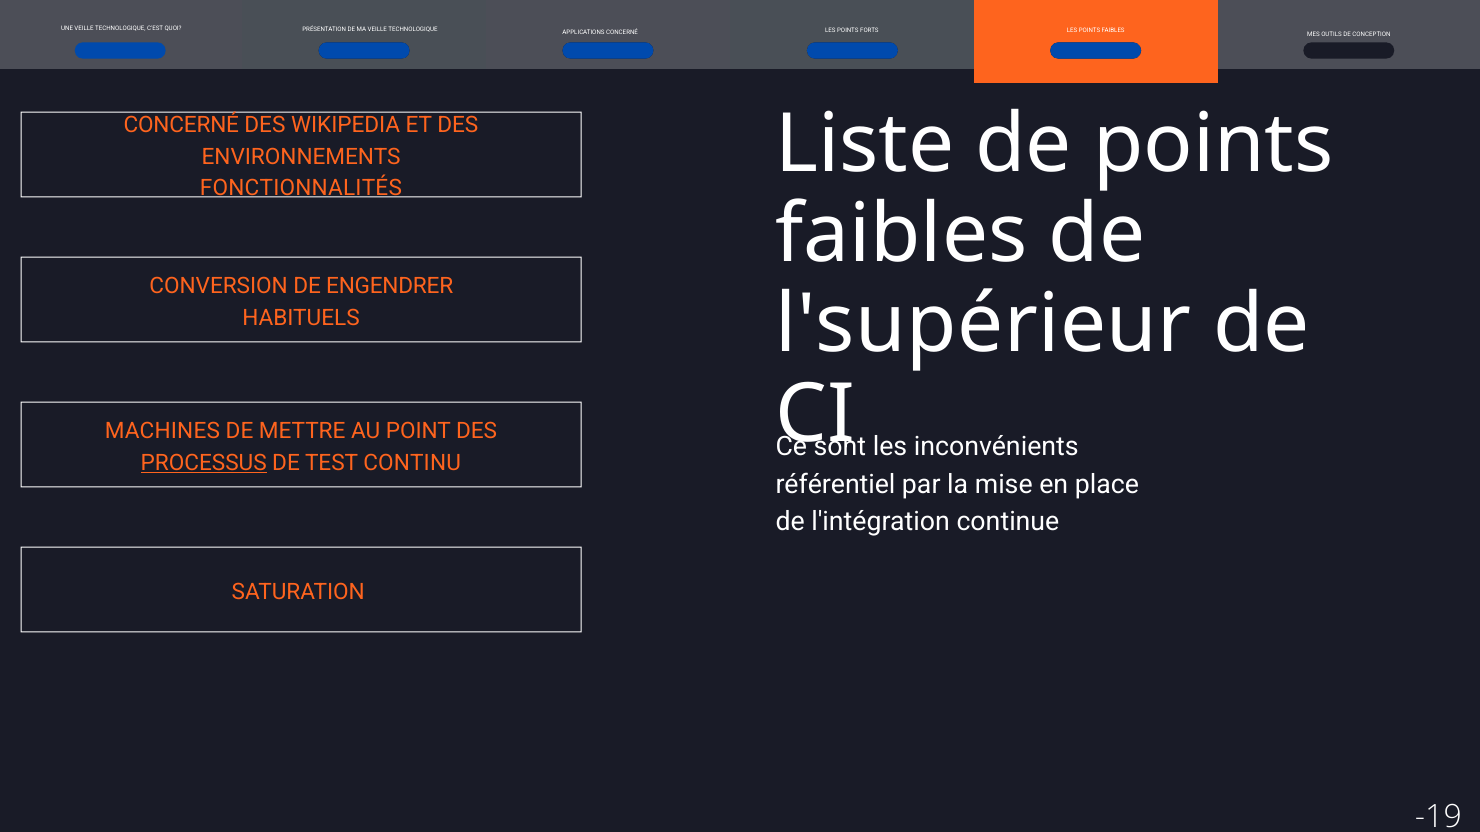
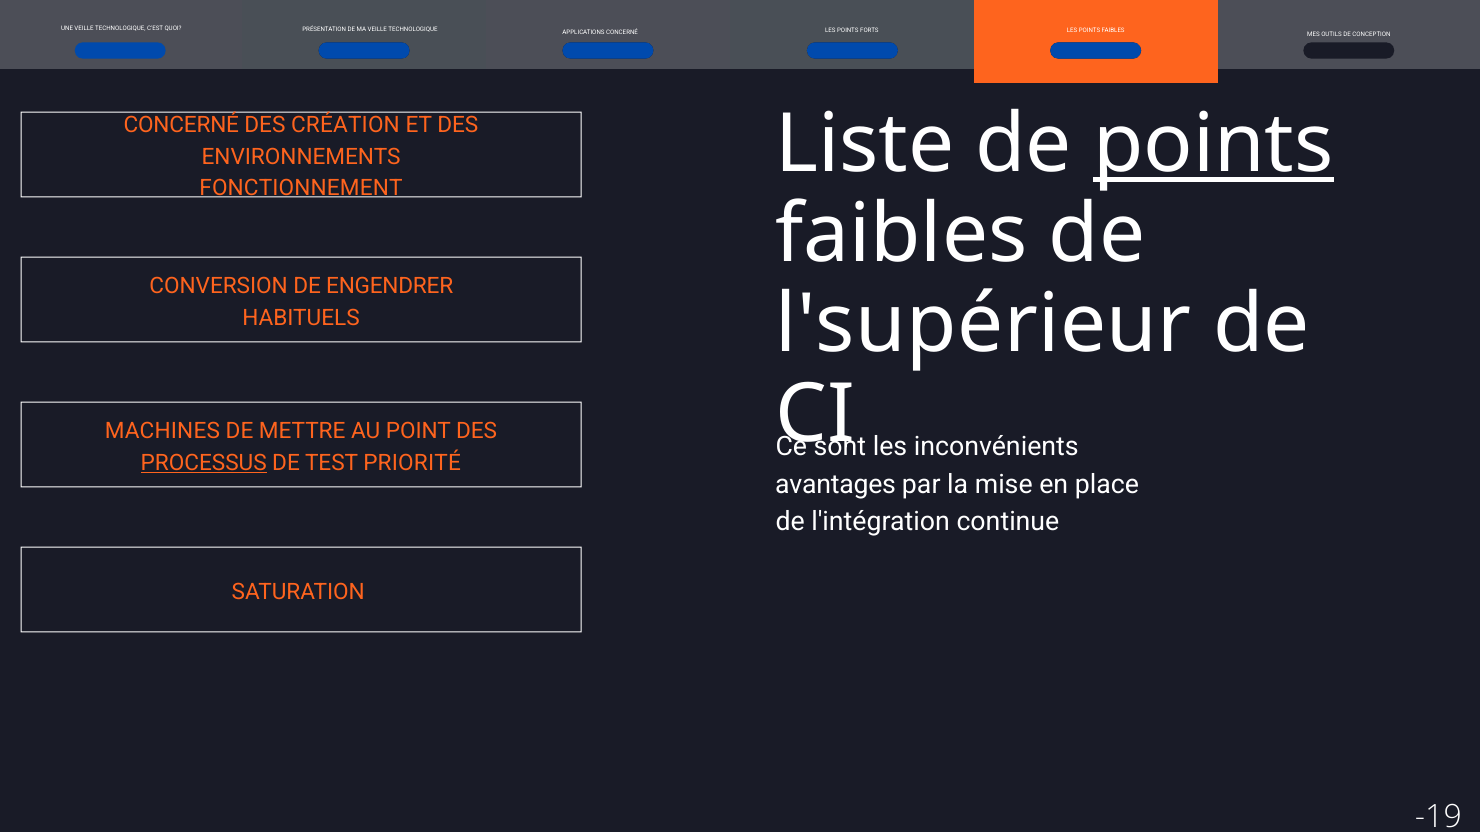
WIKIPEDIA: WIKIPEDIA -> CRÉATION
points at (1214, 144) underline: none -> present
FONCTIONNALITÉS: FONCTIONNALITÉS -> FONCTIONNEMENT
CONTINU: CONTINU -> PRIORITÉ
référentiel: référentiel -> avantages
